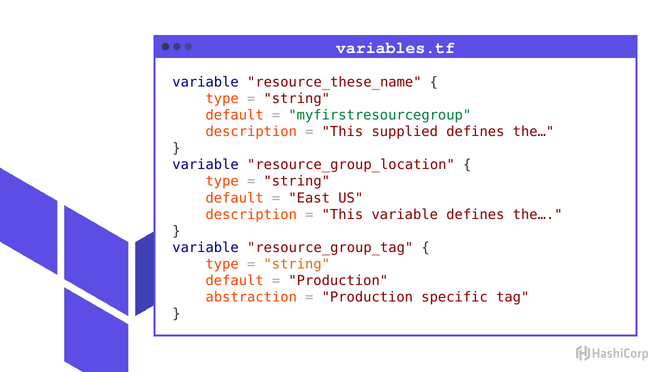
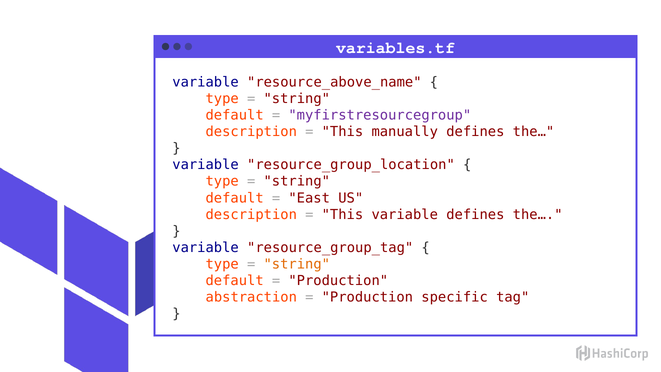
resource_these_name: resource_these_name -> resource_above_name
myfirstresourcegroup colour: green -> purple
supplied: supplied -> manually
